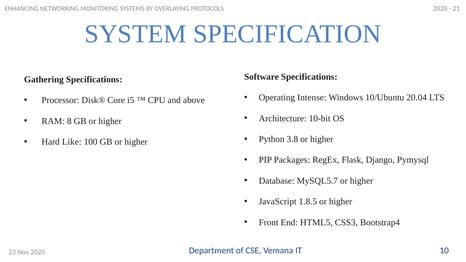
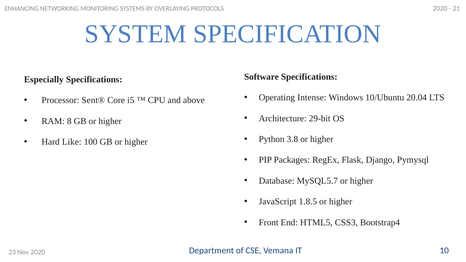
Gathering: Gathering -> Especially
Disk®: Disk® -> Sent®
10-bit: 10-bit -> 29-bit
